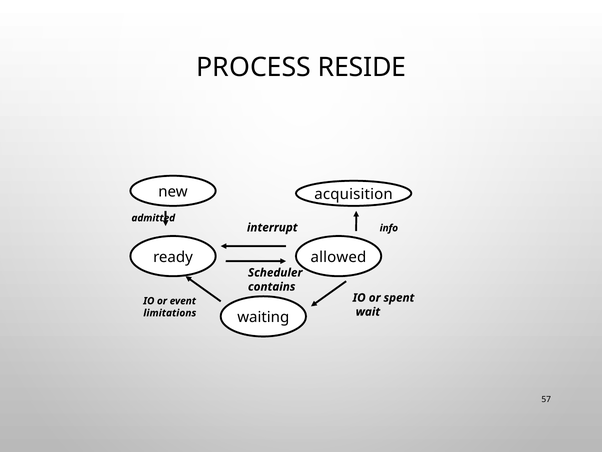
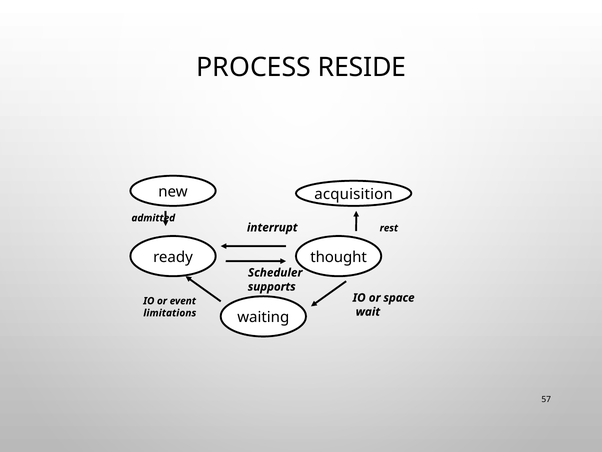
info: info -> rest
allowed: allowed -> thought
contains: contains -> supports
spent: spent -> space
